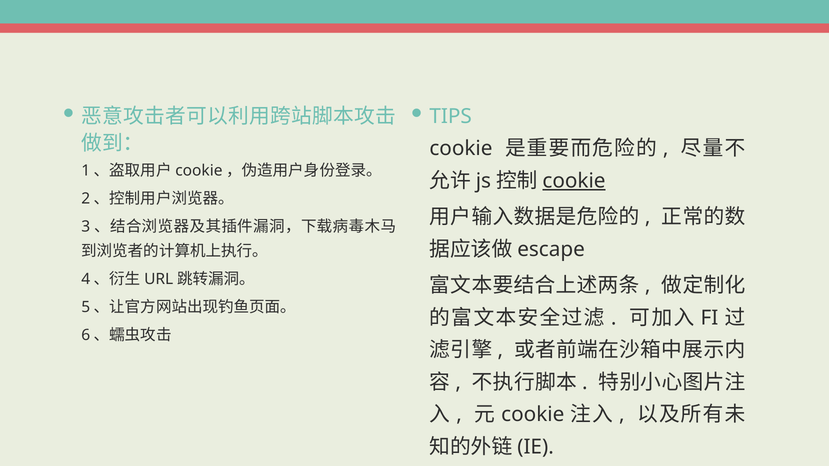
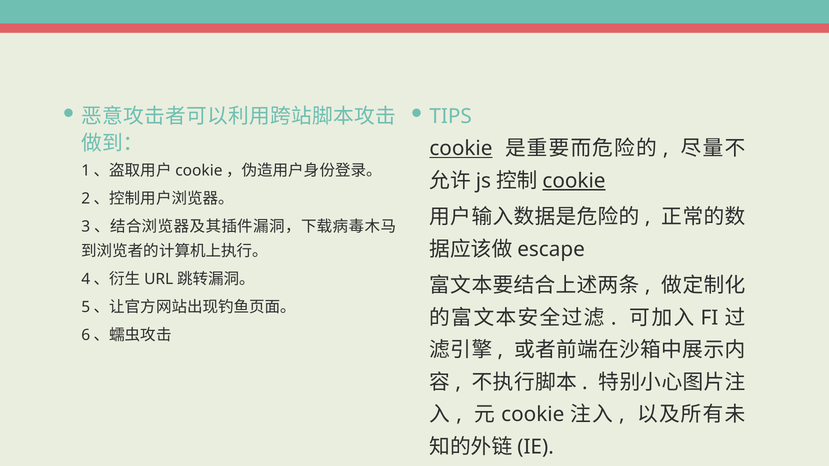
cookie at (461, 149) underline: none -> present
